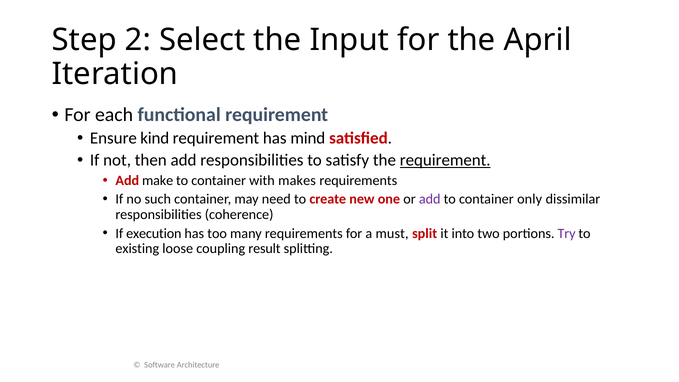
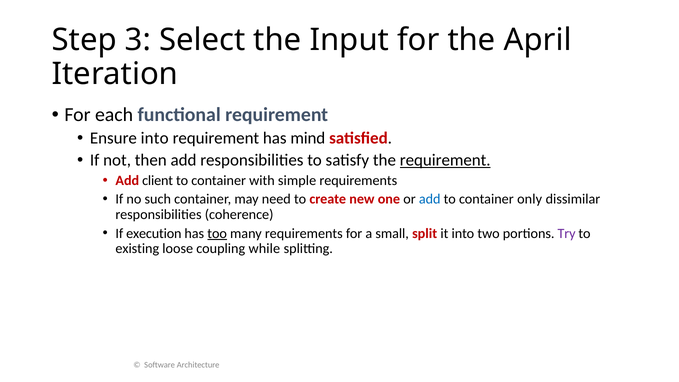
2: 2 -> 3
Ensure kind: kind -> into
make: make -> client
makes: makes -> simple
add at (430, 199) colour: purple -> blue
too underline: none -> present
must: must -> small
result: result -> while
